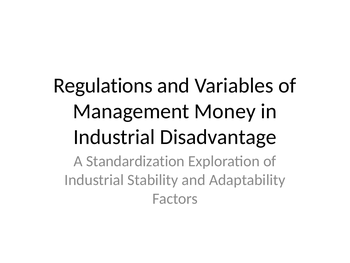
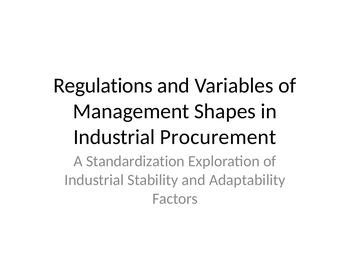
Money: Money -> Shapes
Disadvantage: Disadvantage -> Procurement
